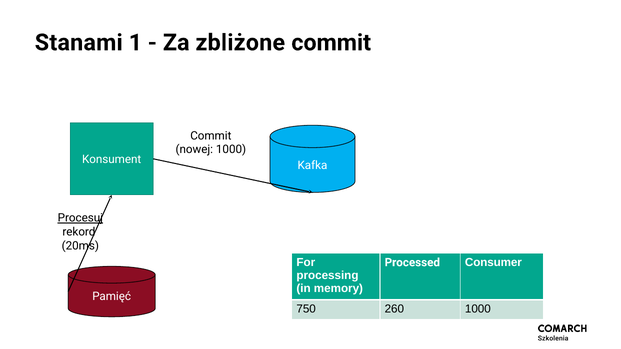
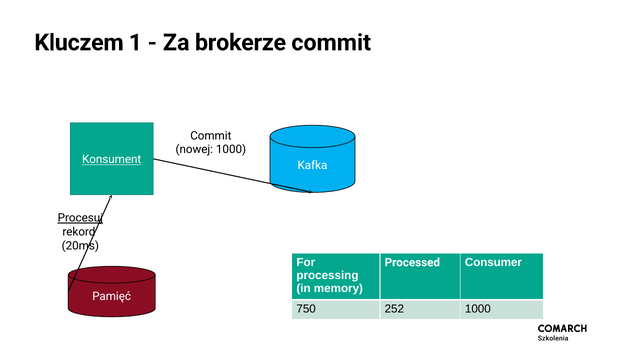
Stanami: Stanami -> Kluczem
zbliżone: zbliżone -> brokerze
Konsument underline: none -> present
260: 260 -> 252
